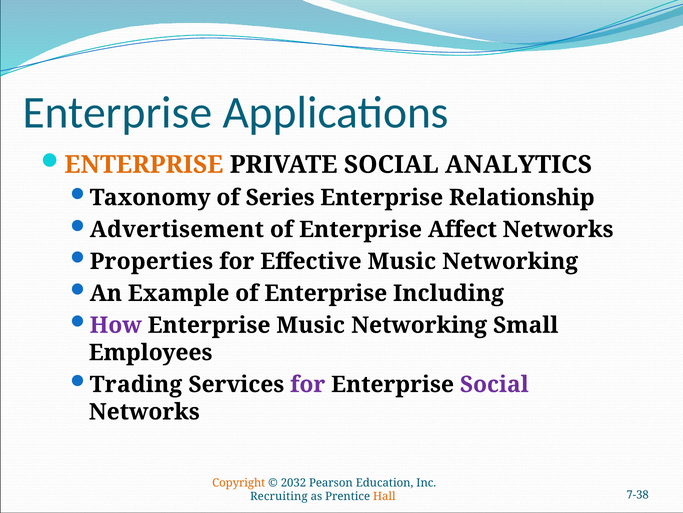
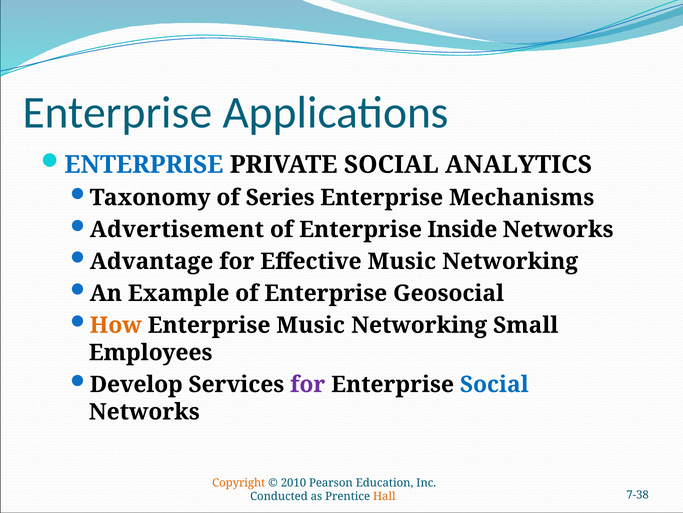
ENTERPRISE at (144, 164) colour: orange -> blue
Relationship: Relationship -> Mechanisms
Affect: Affect -> Inside
Properties: Properties -> Advantage
Including: Including -> Geosocial
How colour: purple -> orange
Trading: Trading -> Develop
Social at (494, 384) colour: purple -> blue
2032: 2032 -> 2010
Recruiting: Recruiting -> Conducted
